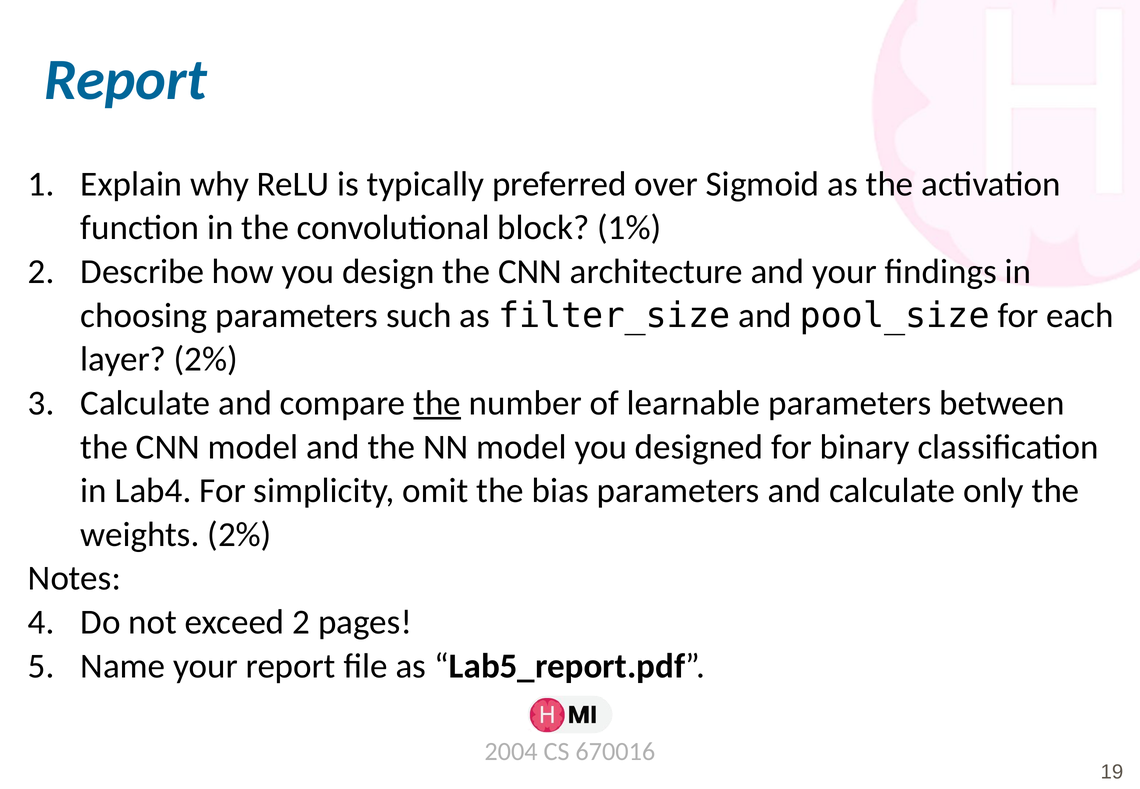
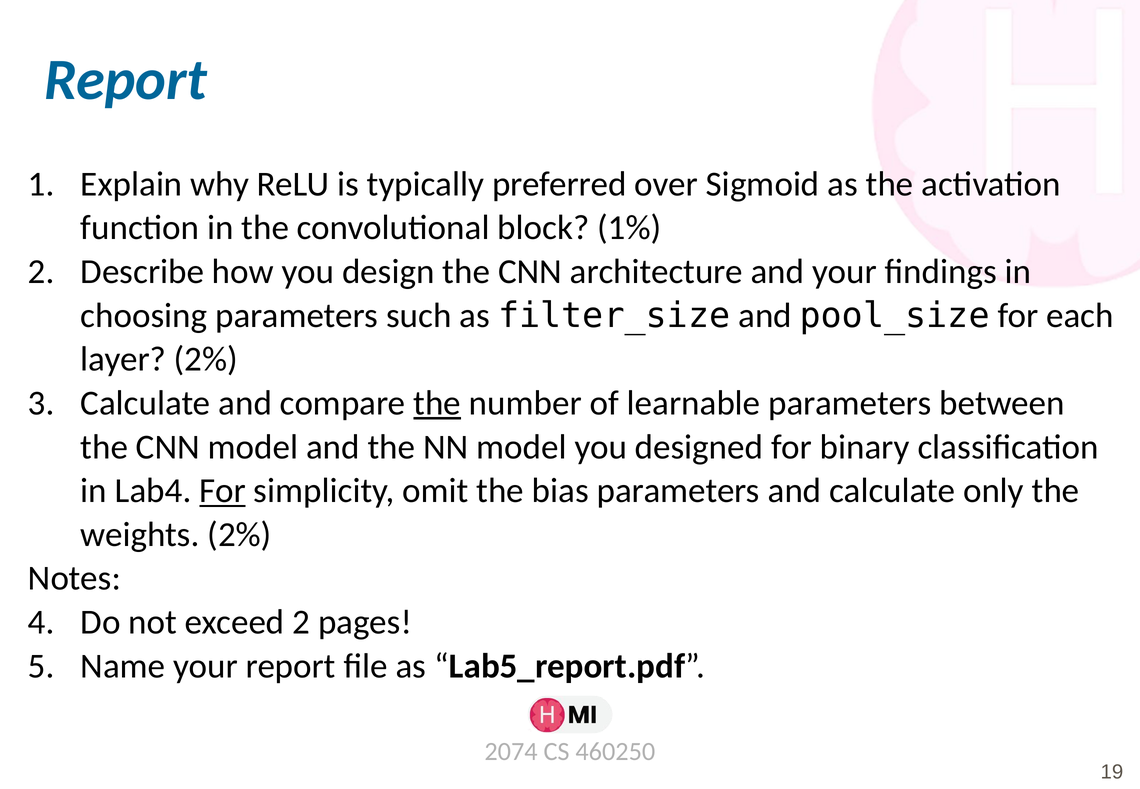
For at (223, 491) underline: none -> present
2004: 2004 -> 2074
670016: 670016 -> 460250
